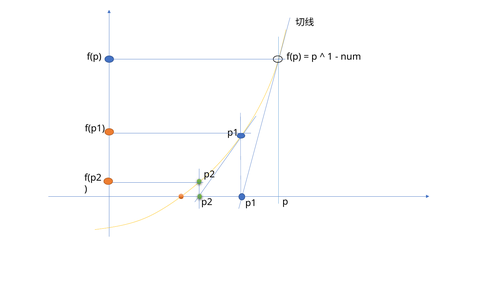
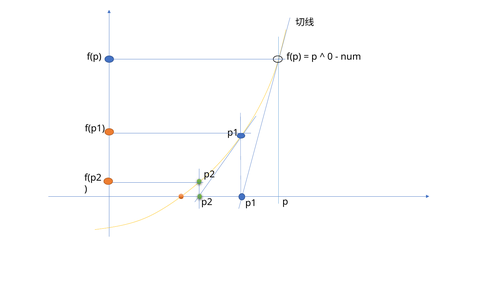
1: 1 -> 0
